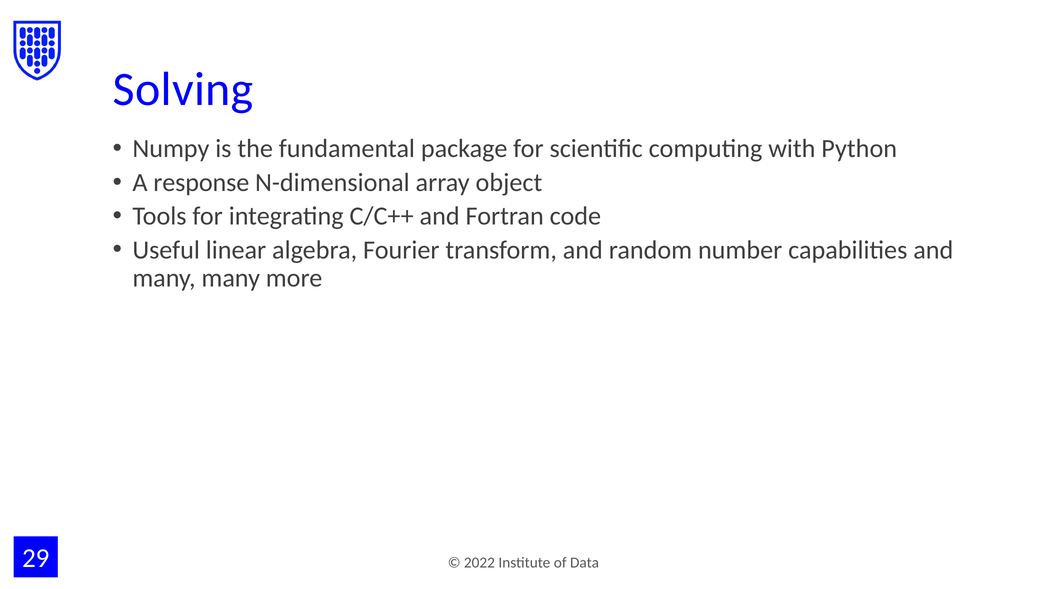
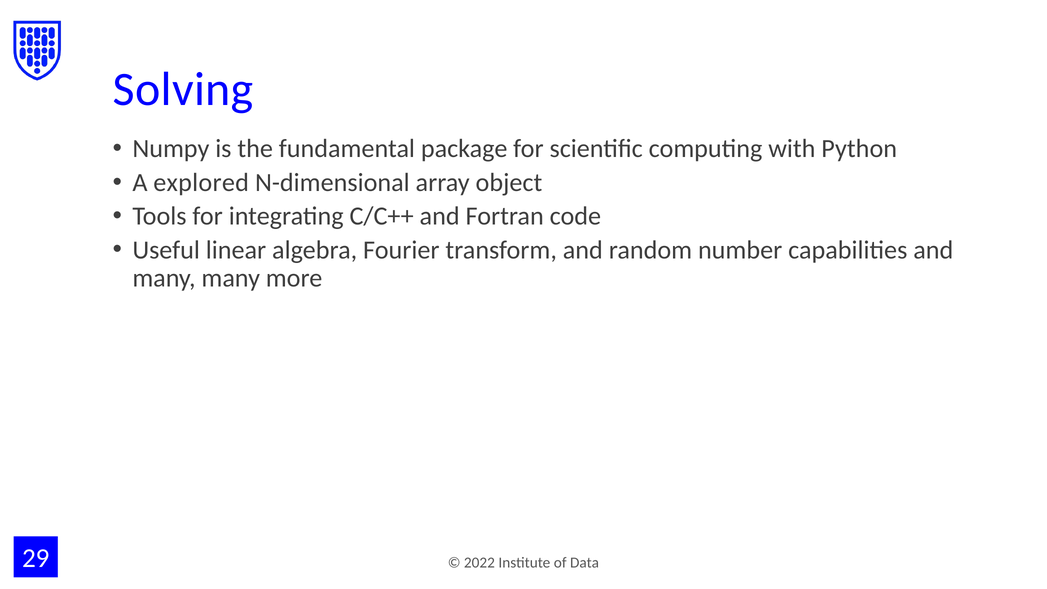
response: response -> explored
